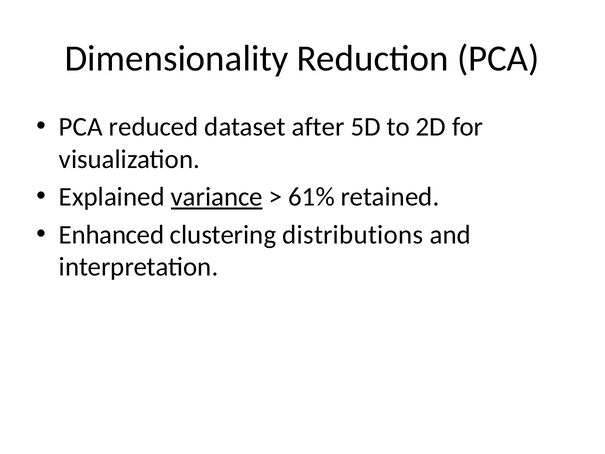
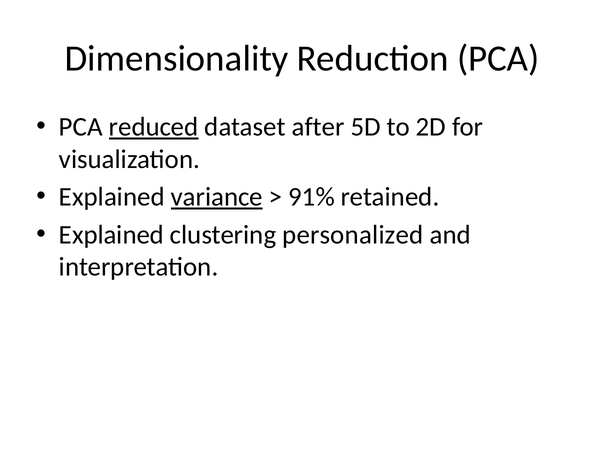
reduced underline: none -> present
61%: 61% -> 91%
Enhanced at (112, 235): Enhanced -> Explained
distributions: distributions -> personalized
